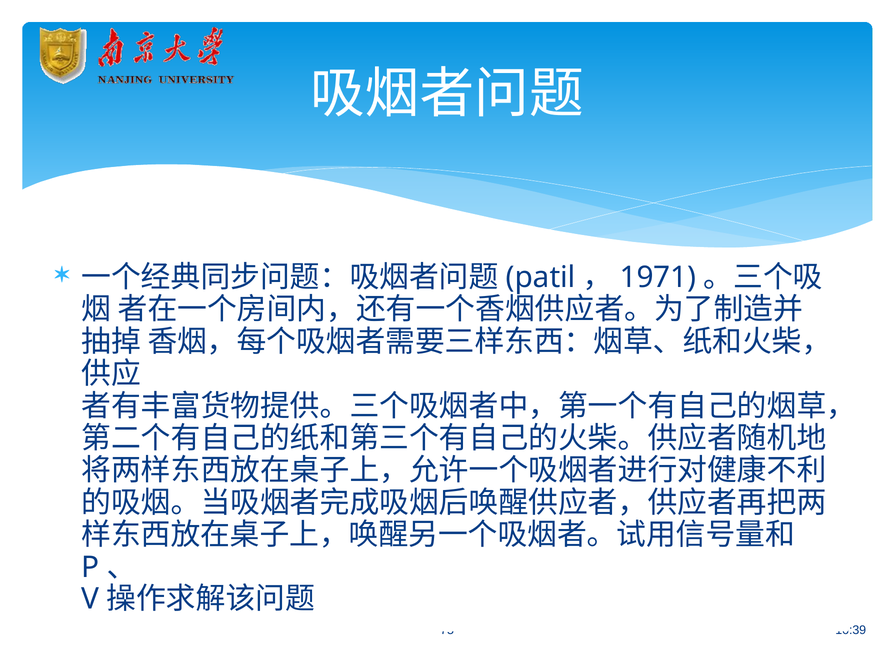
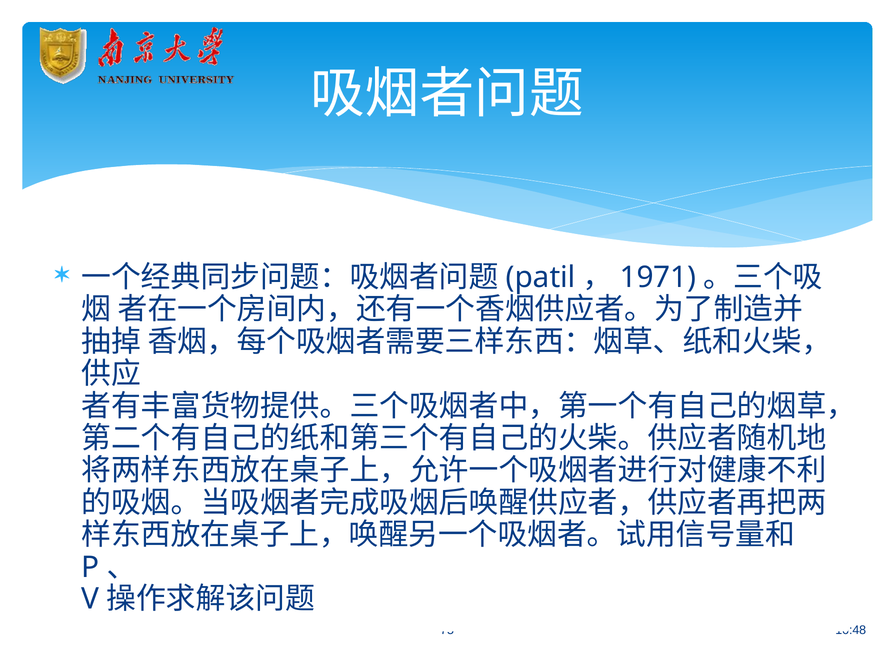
:39: :39 -> :48
